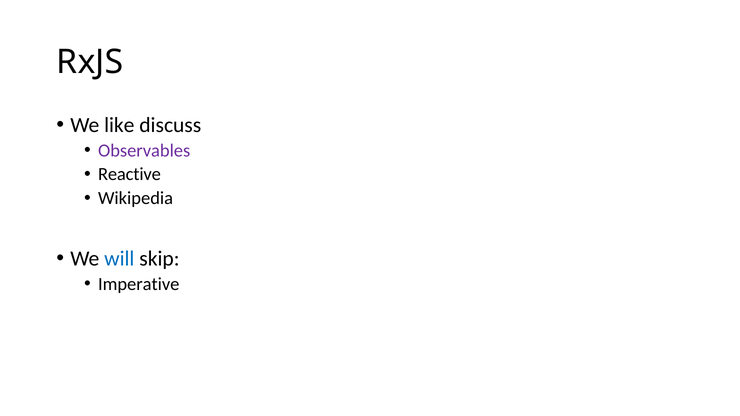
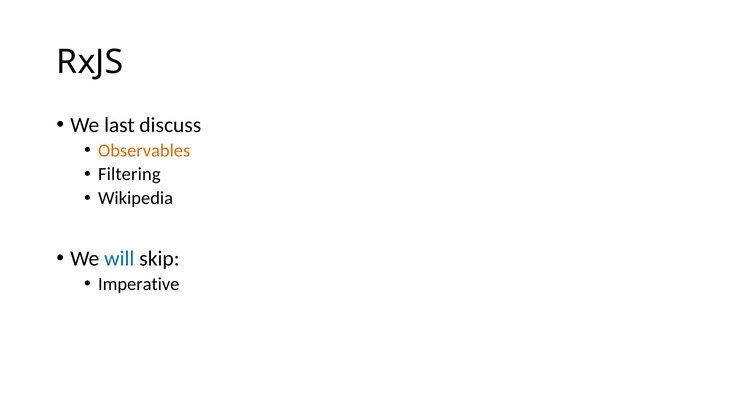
like: like -> last
Observables colour: purple -> orange
Reactive: Reactive -> Filtering
